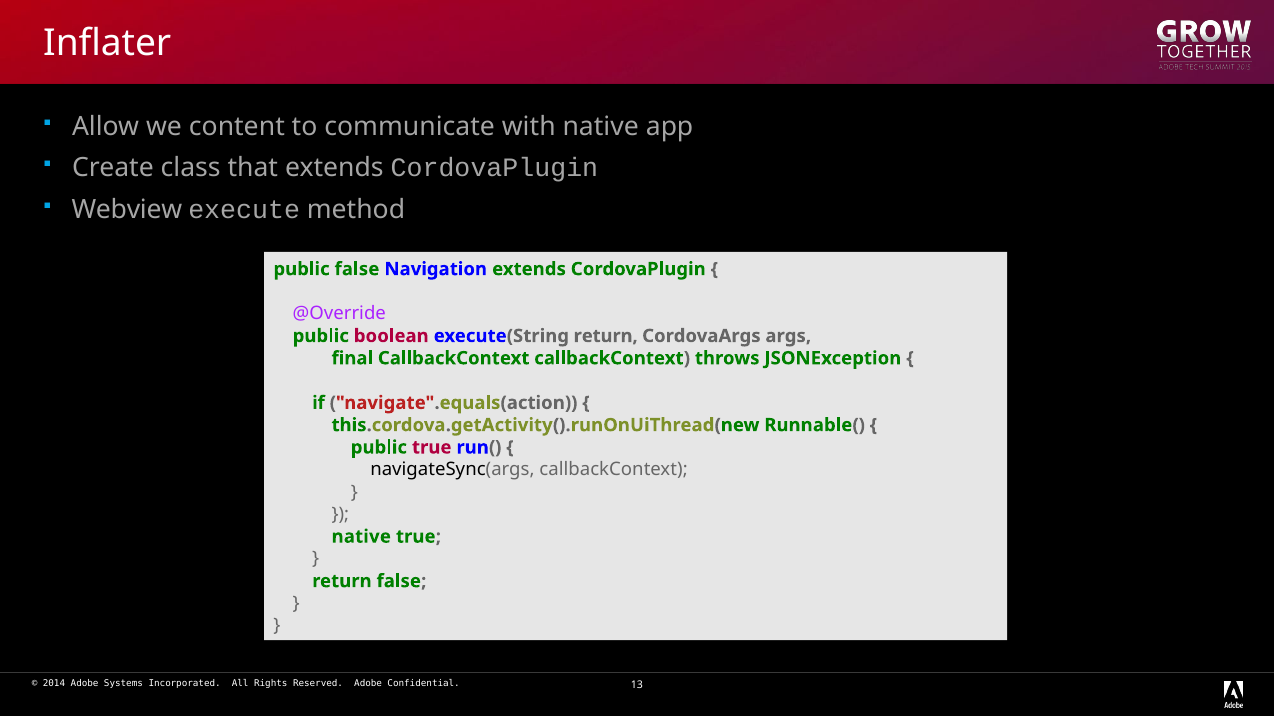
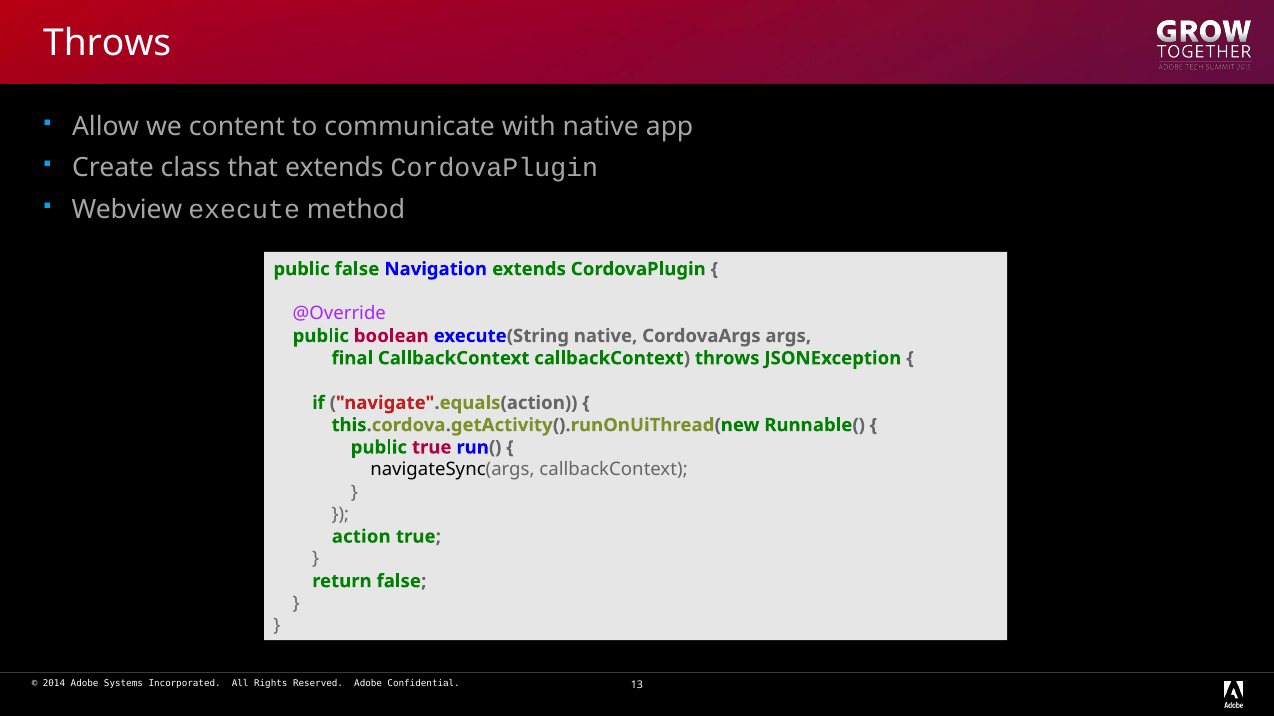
Inflater at (107, 43): Inflater -> Throws
execute(String return: return -> native
native at (361, 537): native -> action
